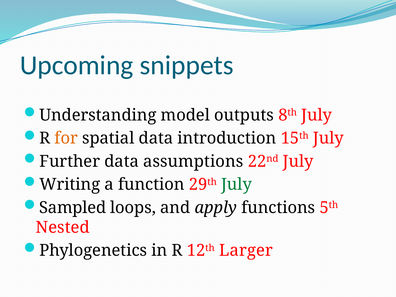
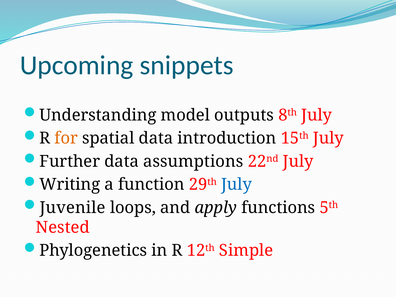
July at (236, 184) colour: green -> blue
Sampled: Sampled -> Juvenile
Larger: Larger -> Simple
